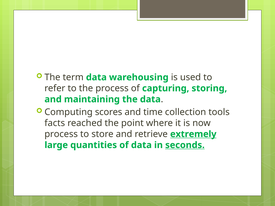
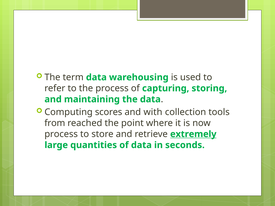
time: time -> with
facts: facts -> from
seconds underline: present -> none
